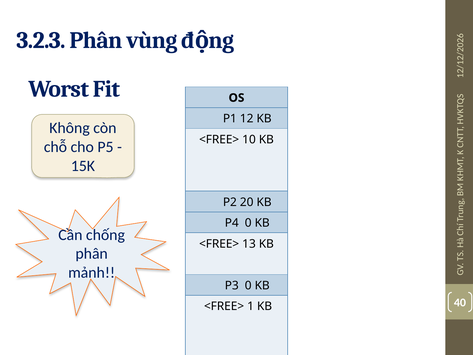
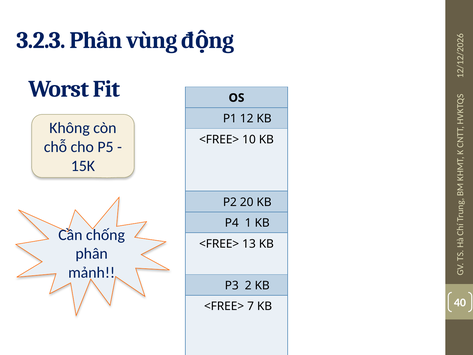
P4 0: 0 -> 1
P3 0: 0 -> 2
<FREE> 1: 1 -> 7
